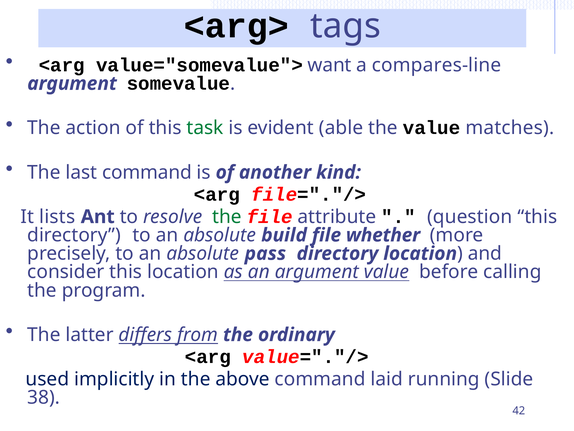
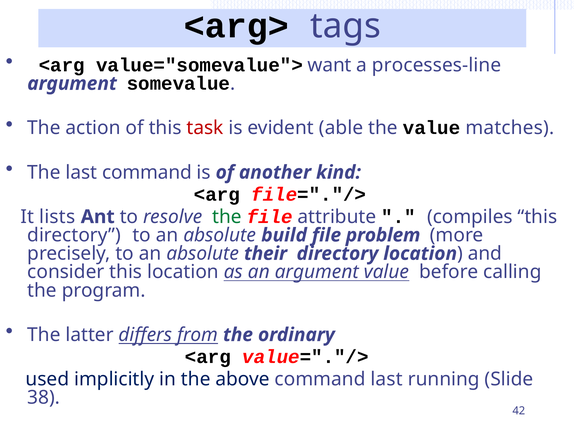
compares-line: compares-line -> processes-line
task colour: green -> red
question: question -> compiles
whether: whether -> problem
pass: pass -> their
command laid: laid -> last
